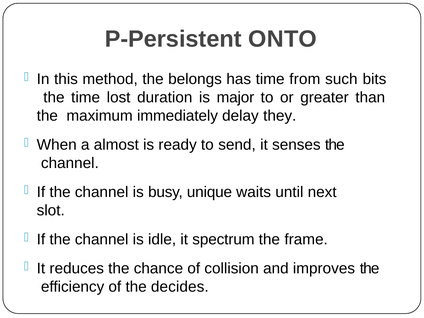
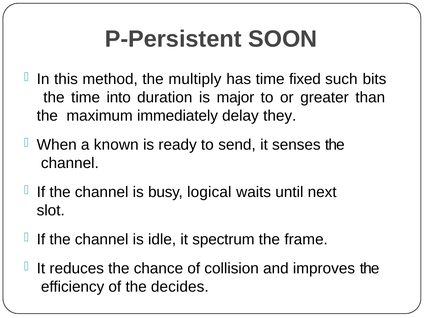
ONTO: ONTO -> SOON
belongs: belongs -> multiply
from: from -> fixed
lost: lost -> into
almost: almost -> known
unique: unique -> logical
